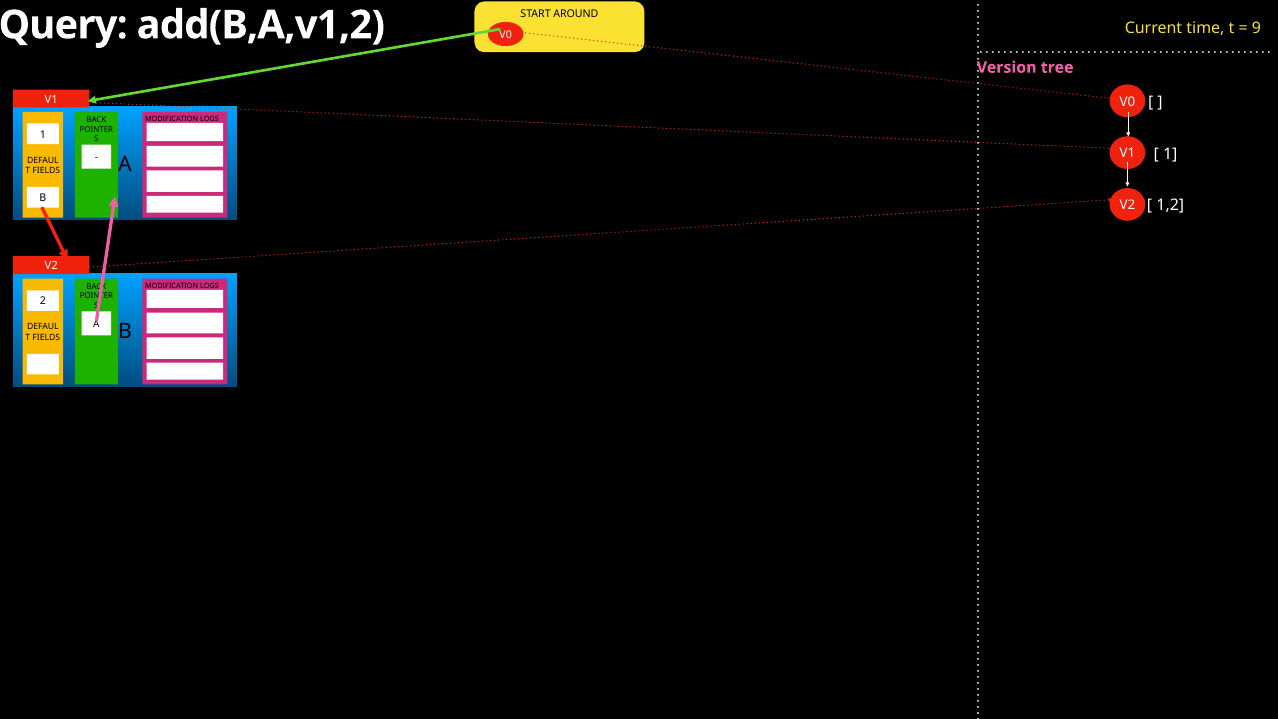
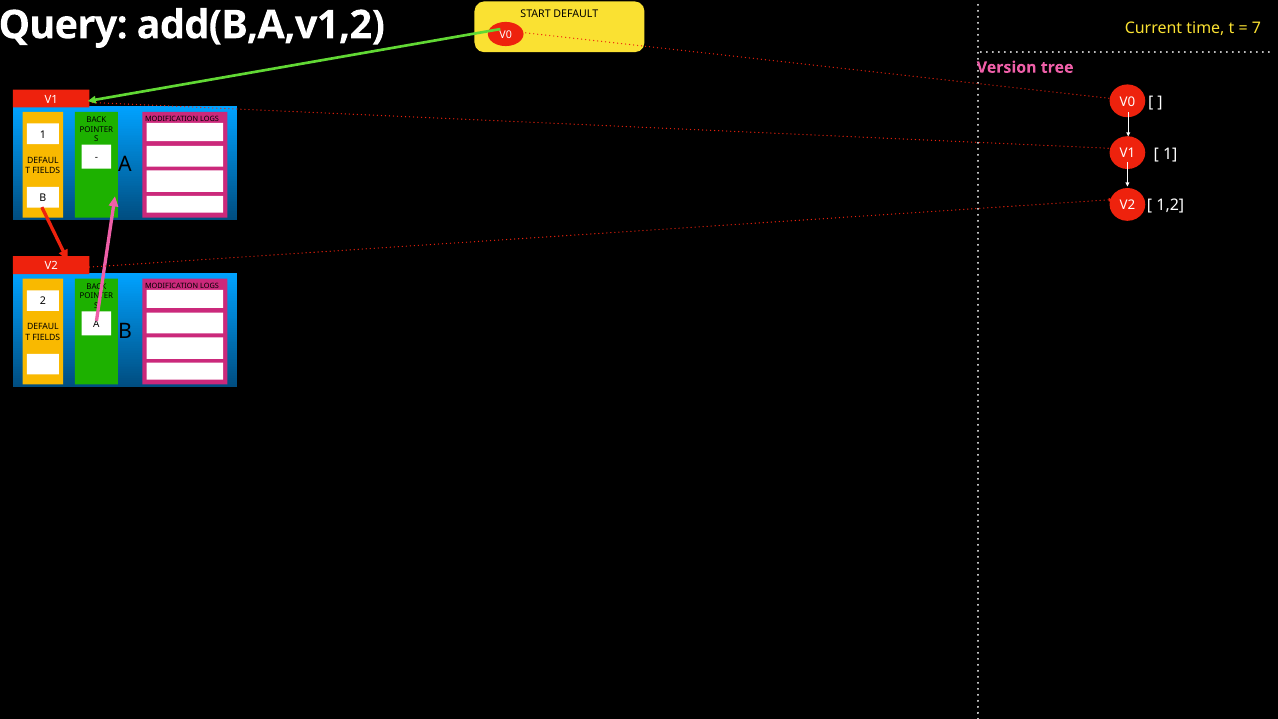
AROUND: AROUND -> DEFAULT
9: 9 -> 7
